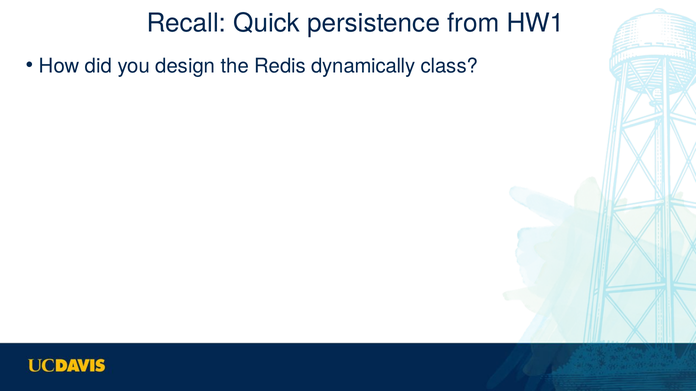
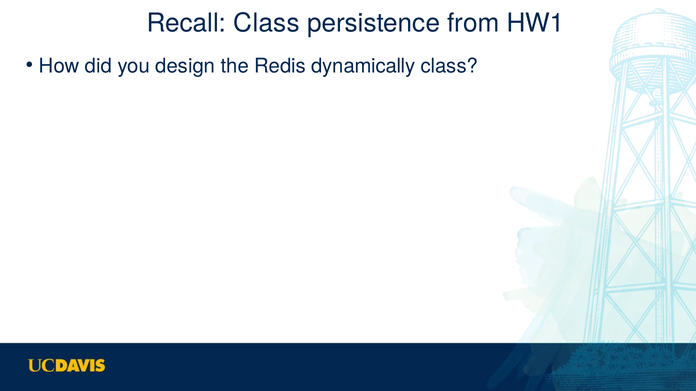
Recall Quick: Quick -> Class
